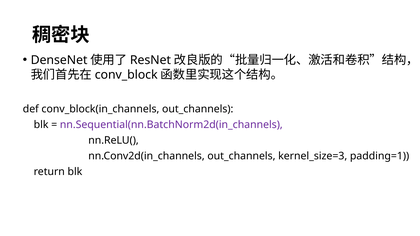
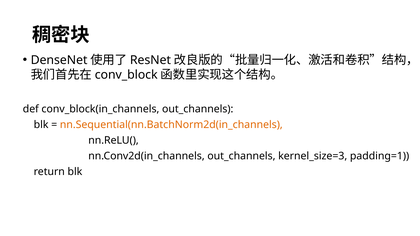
nn.Sequential(nn.BatchNorm2d(in_channels colour: purple -> orange
